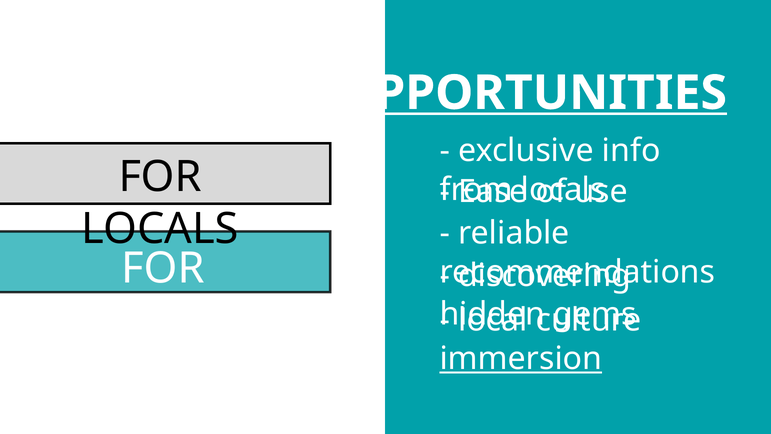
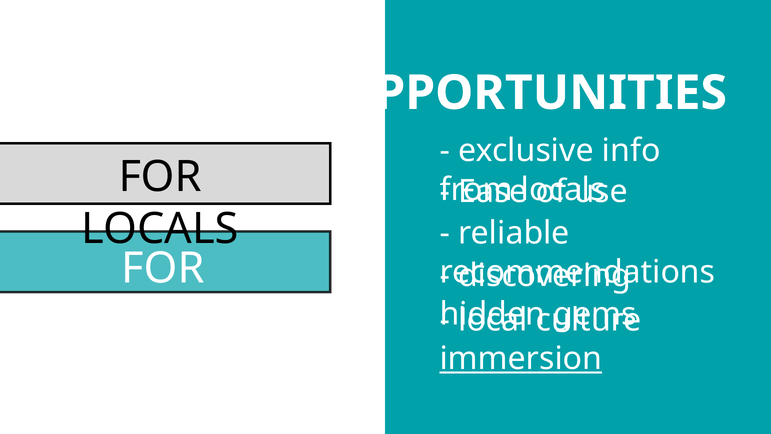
OPPORTUNITIES underline: present -> none
